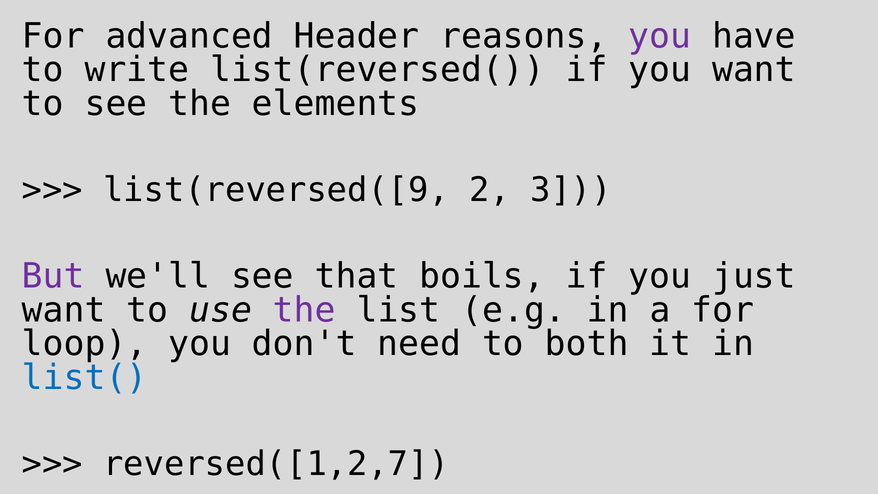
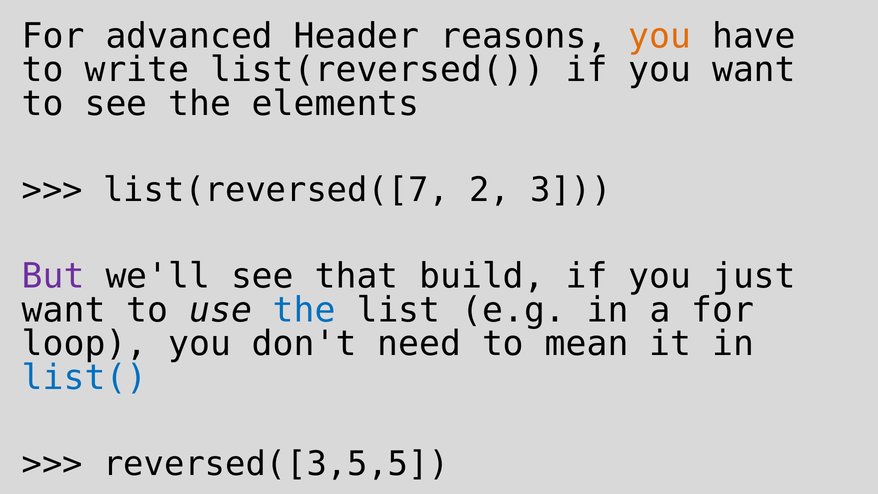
you at (660, 36) colour: purple -> orange
list(reversed([9: list(reversed([9 -> list(reversed([7
boils: boils -> build
the at (304, 310) colour: purple -> blue
both: both -> mean
reversed([1,2,7: reversed([1,2,7 -> reversed([3,5,5
